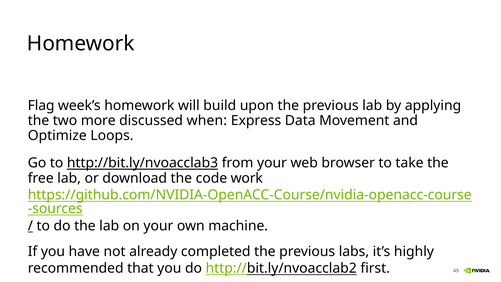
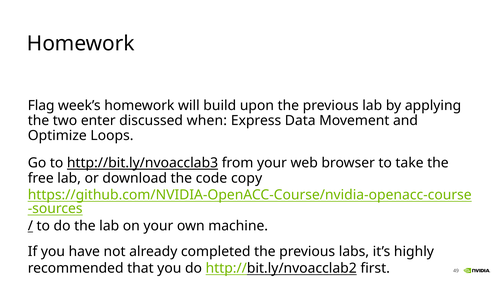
more: more -> enter
work: work -> copy
